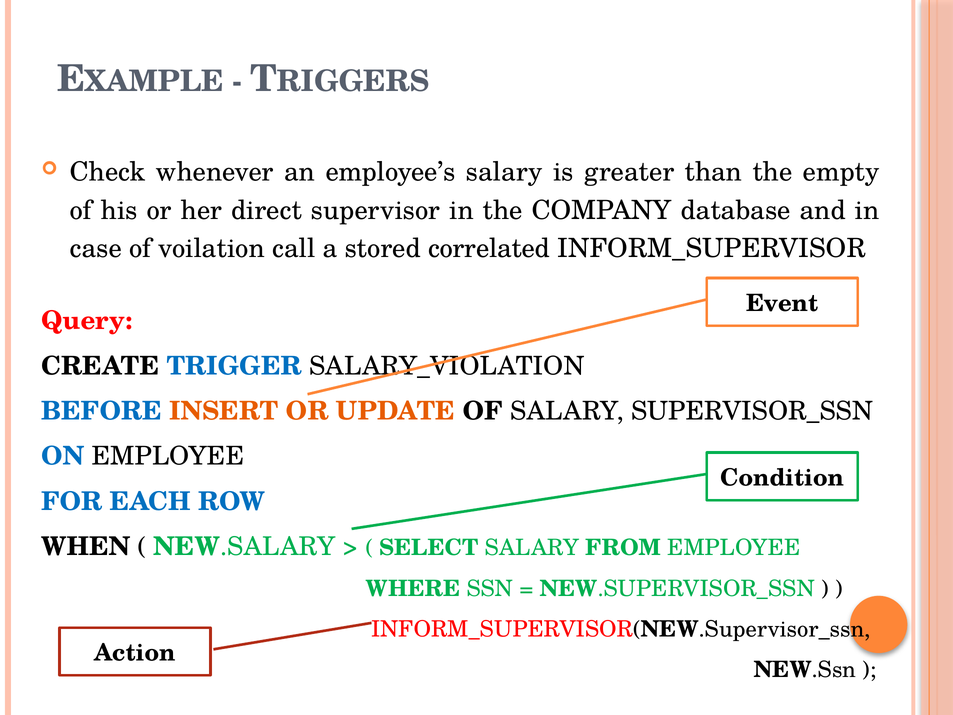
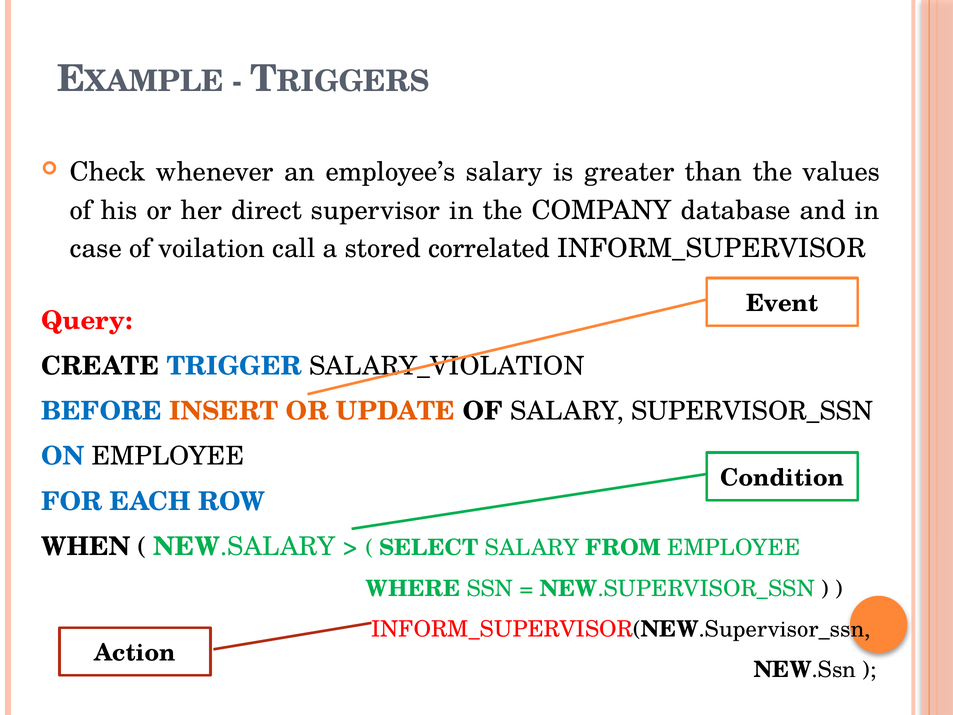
empty: empty -> values
